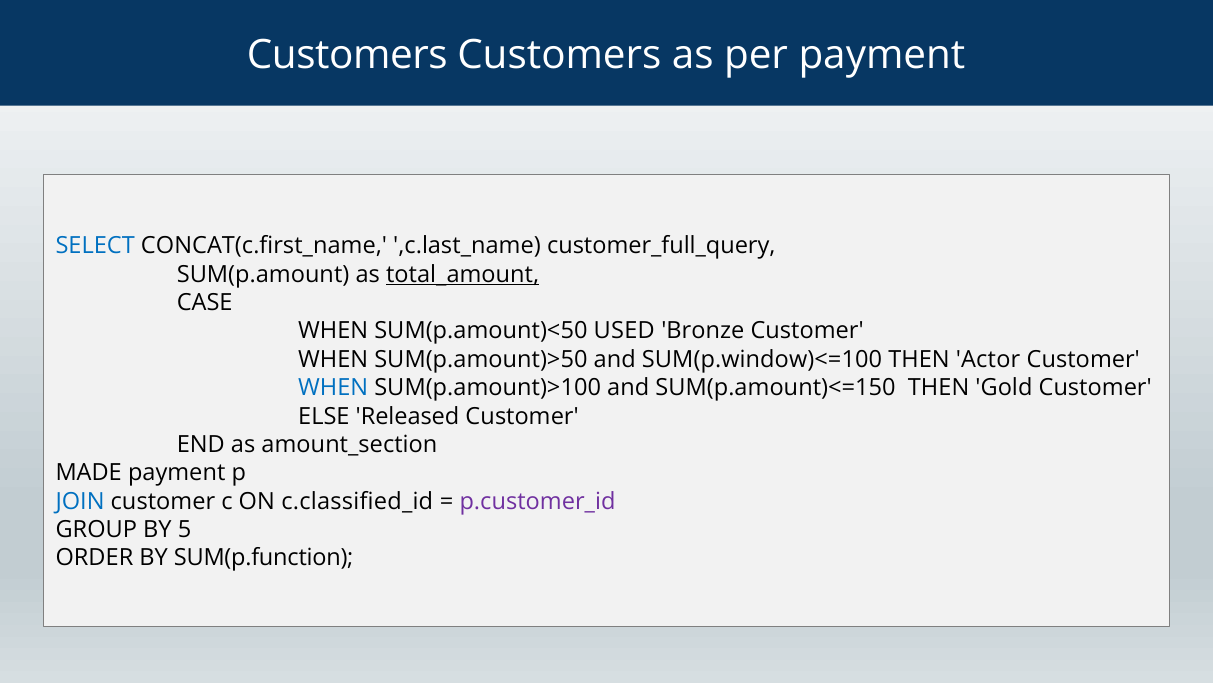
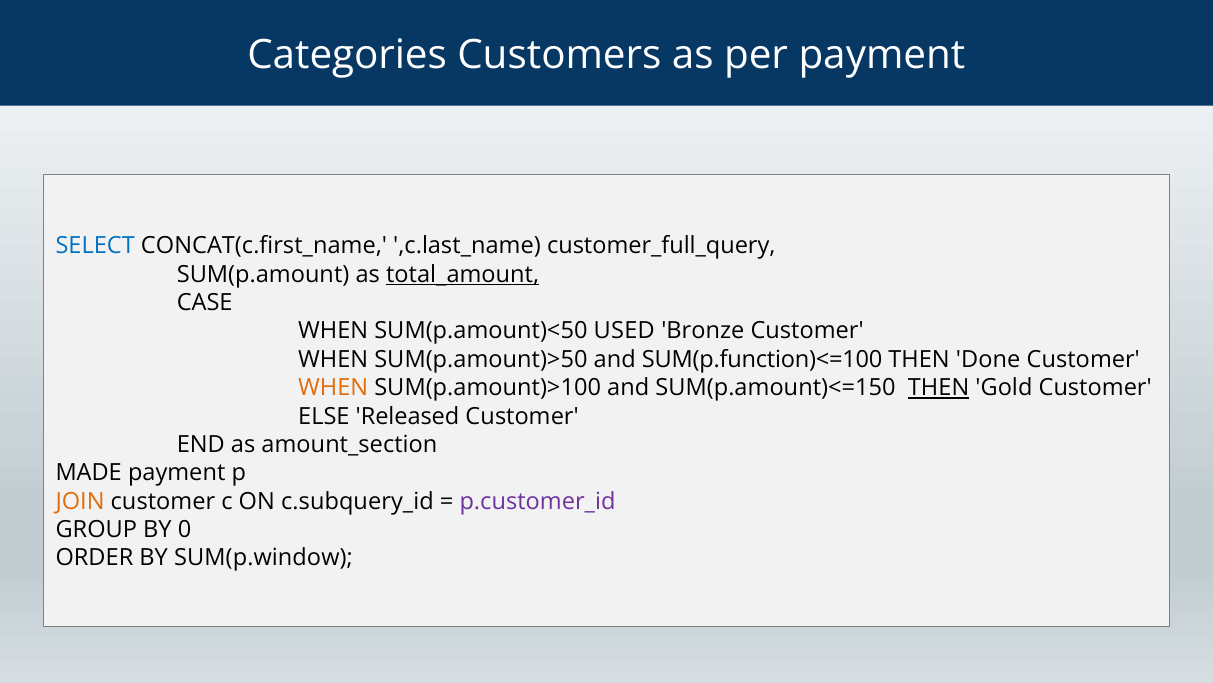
Customers at (347, 56): Customers -> Categories
SUM(p.window)<=100: SUM(p.window)<=100 -> SUM(p.function)<=100
Actor: Actor -> Done
WHEN at (333, 387) colour: blue -> orange
THEN at (939, 387) underline: none -> present
JOIN colour: blue -> orange
c.classified_id: c.classified_id -> c.subquery_id
5: 5 -> 0
SUM(p.function: SUM(p.function -> SUM(p.window
